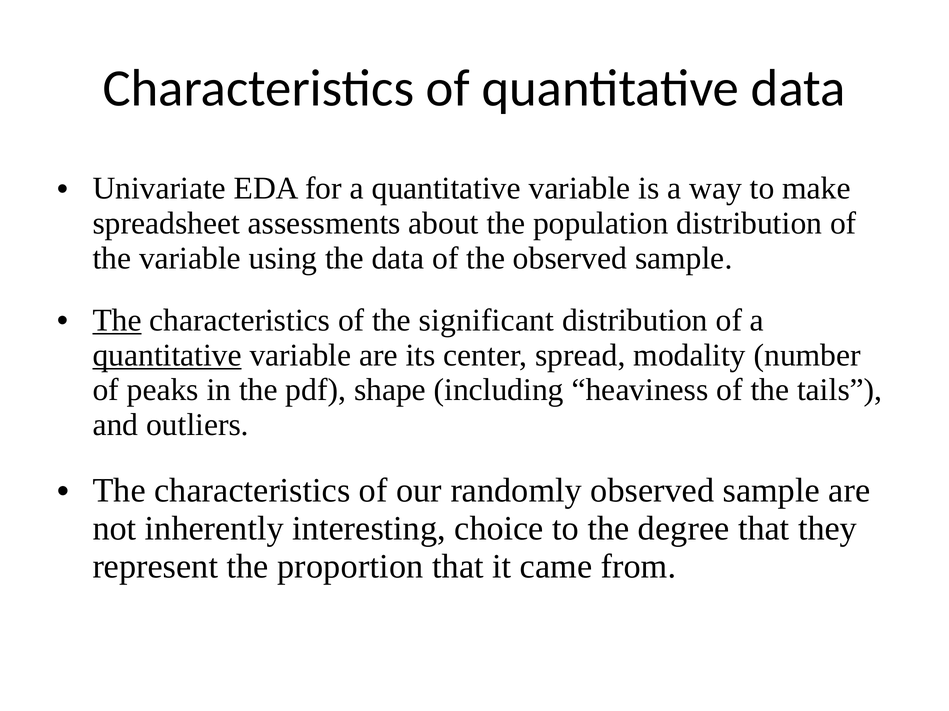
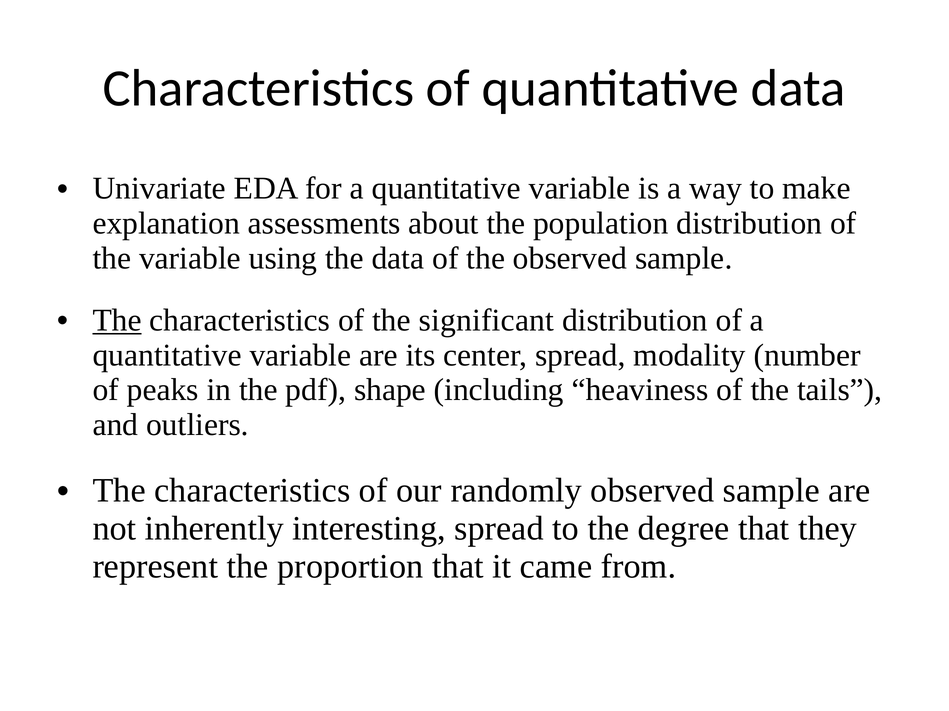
spreadsheet: spreadsheet -> explanation
quantitative at (167, 355) underline: present -> none
interesting choice: choice -> spread
